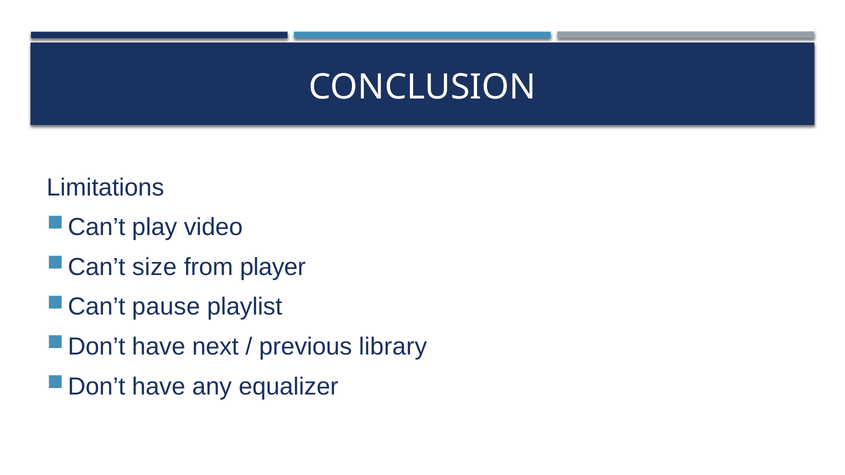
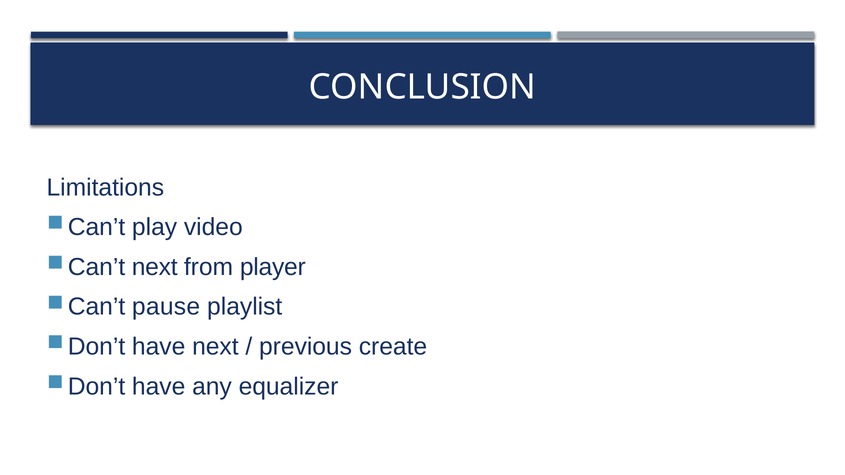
size at (154, 267): size -> next
library: library -> create
